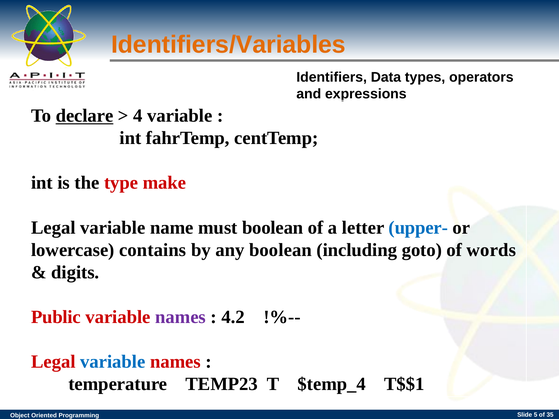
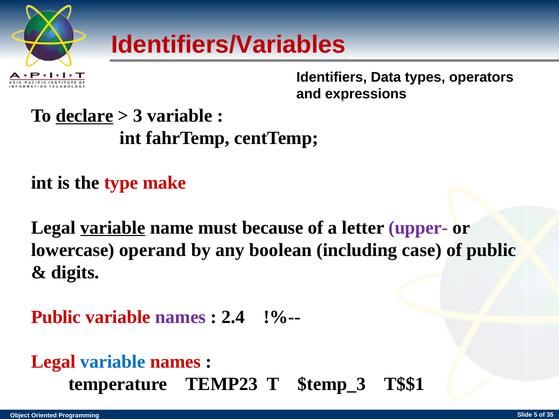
Identifiers/Variables colour: orange -> red
4: 4 -> 3
variable at (113, 228) underline: none -> present
must boolean: boolean -> because
upper- colour: blue -> purple
contains: contains -> operand
goto: goto -> case
of words: words -> public
4.2: 4.2 -> 2.4
$temp_4: $temp_4 -> $temp_3
